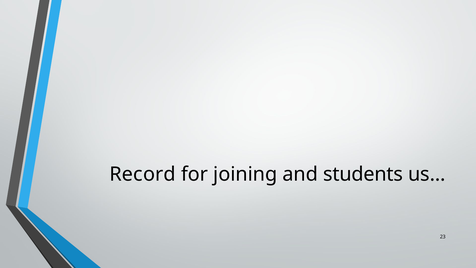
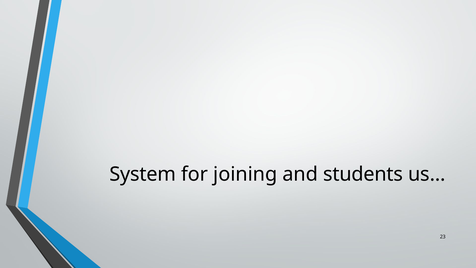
Record: Record -> System
